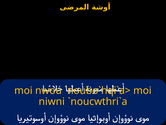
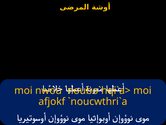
niwni: niwni -> afjokf
